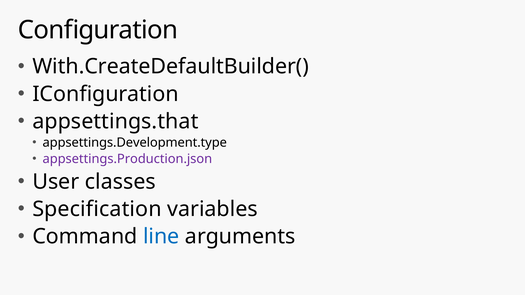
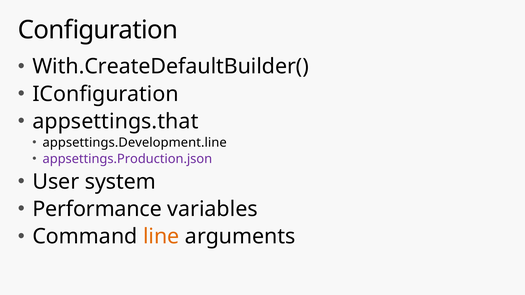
appsettings.Development.type: appsettings.Development.type -> appsettings.Development.line
classes: classes -> system
Specification: Specification -> Performance
line colour: blue -> orange
